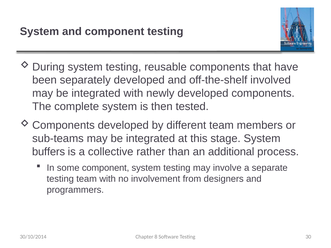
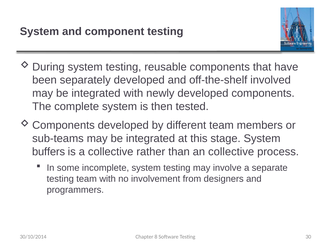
an additional: additional -> collective
some component: component -> incomplete
